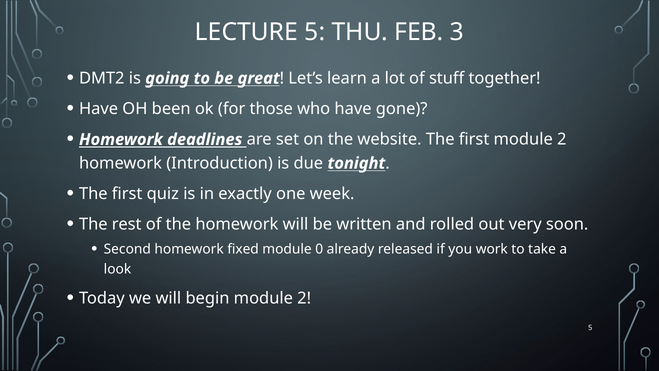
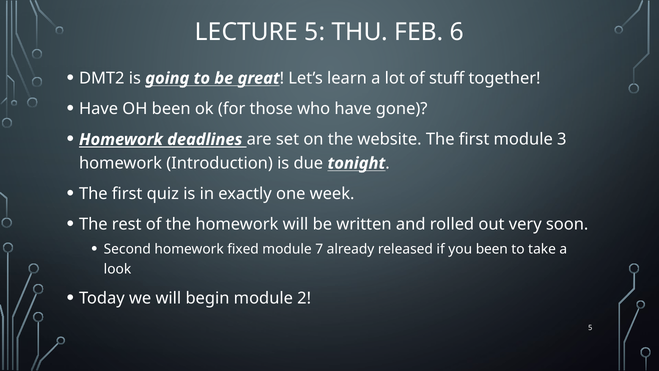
3: 3 -> 6
first module 2: 2 -> 3
0: 0 -> 7
you work: work -> been
